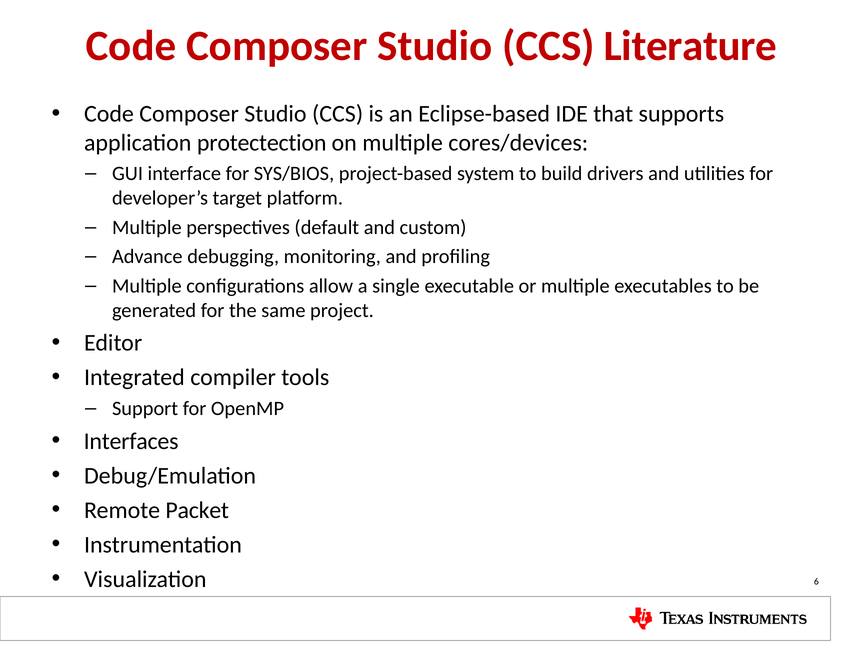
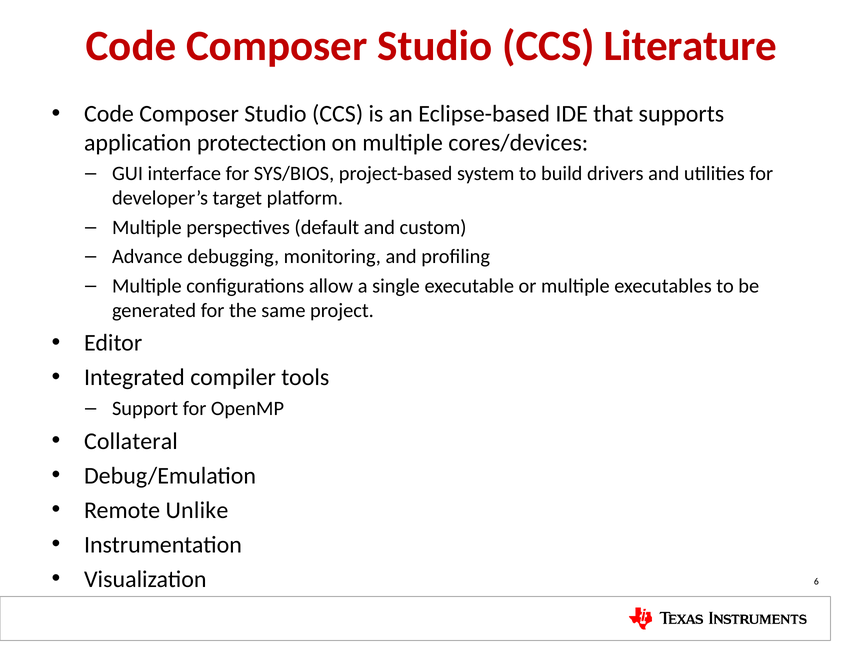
Interfaces: Interfaces -> Collateral
Packet: Packet -> Unlike
